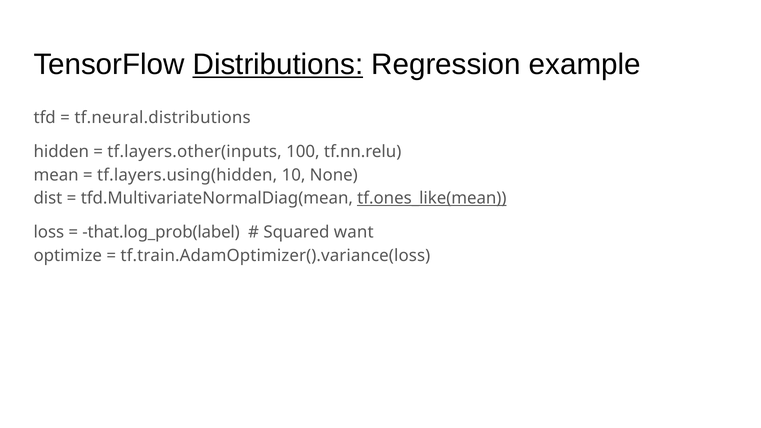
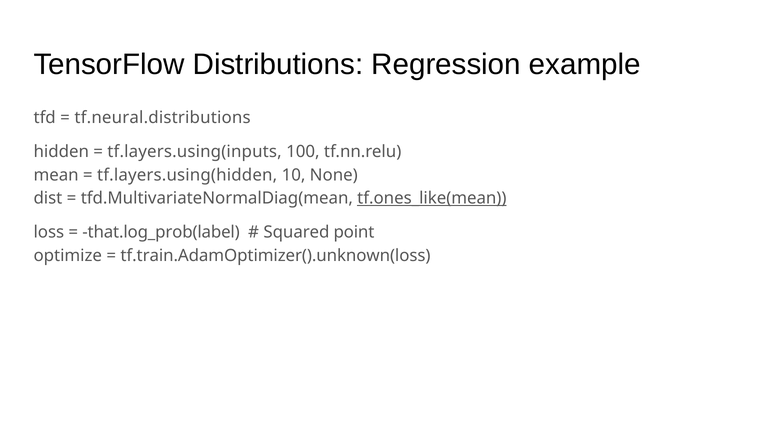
Distributions underline: present -> none
tf.layers.other(inputs: tf.layers.other(inputs -> tf.layers.using(inputs
want: want -> point
tf.train.AdamOptimizer().variance(loss: tf.train.AdamOptimizer().variance(loss -> tf.train.AdamOptimizer().unknown(loss
